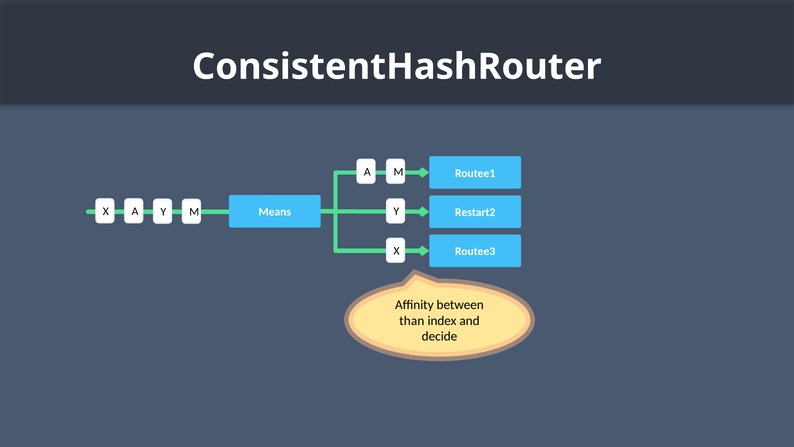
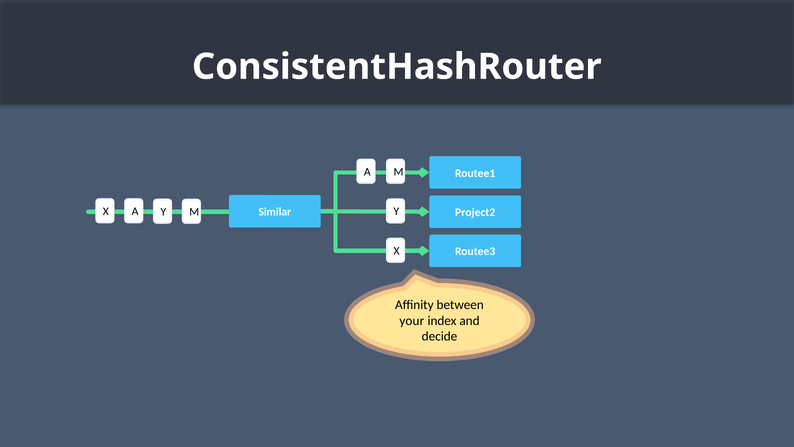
Means: Means -> Similar
Restart2: Restart2 -> Project2
than: than -> your
